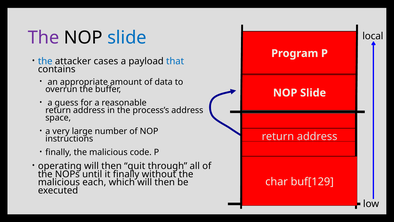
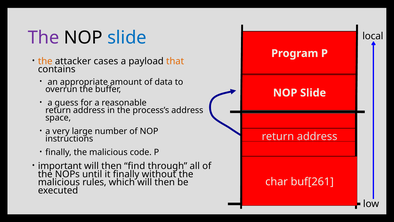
the at (45, 61) colour: blue -> orange
that colour: blue -> orange
operating: operating -> important
quit: quit -> find
buf[129: buf[129 -> buf[261
each: each -> rules
